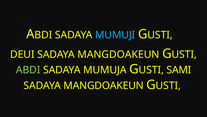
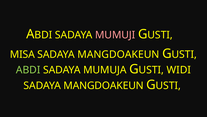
MUMUJI colour: light blue -> pink
DEUI: DEUI -> MISA
SAMI: SAMI -> WIDI
